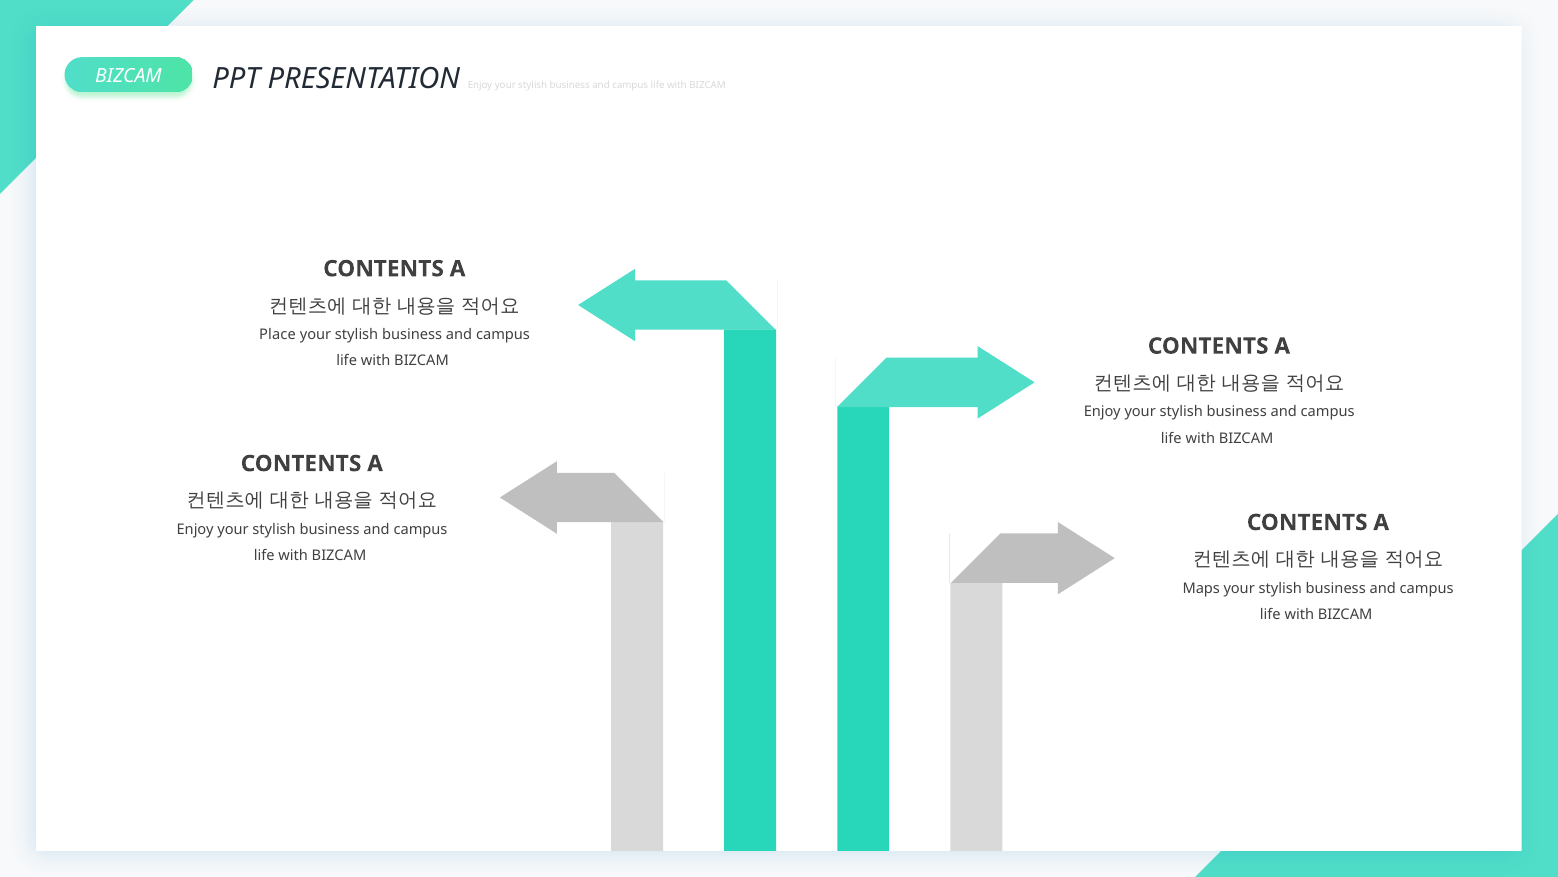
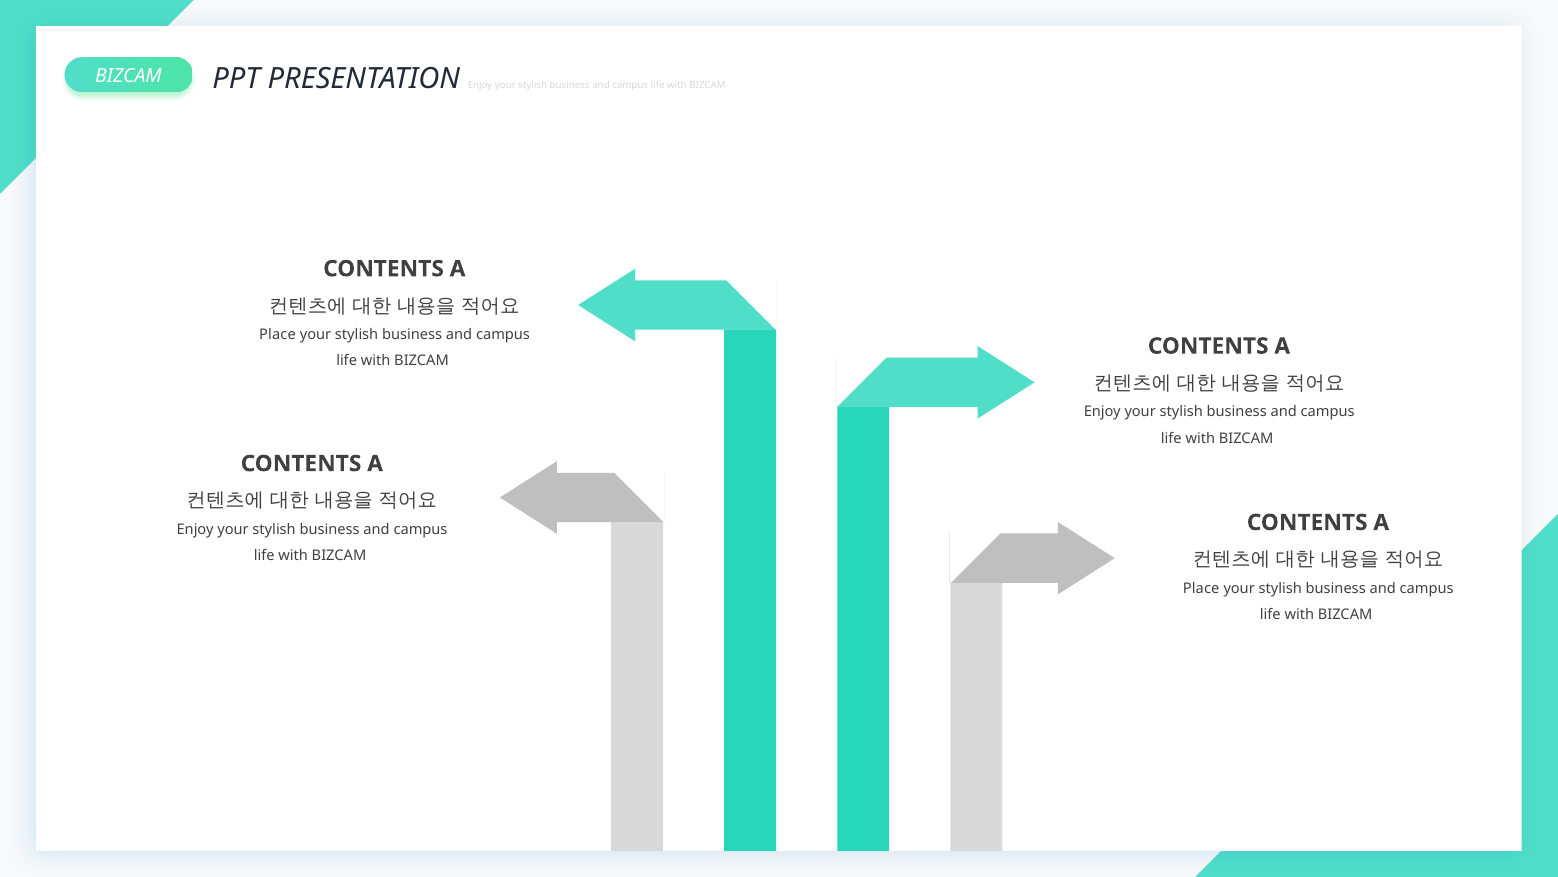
Maps at (1201, 588): Maps -> Place
